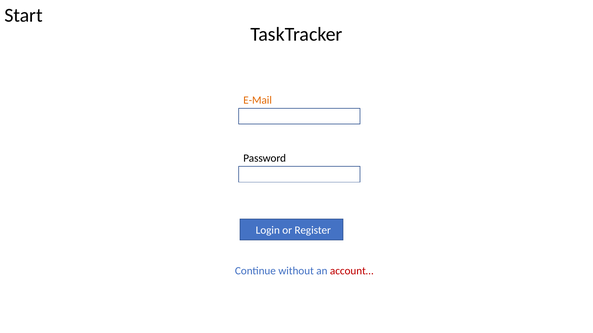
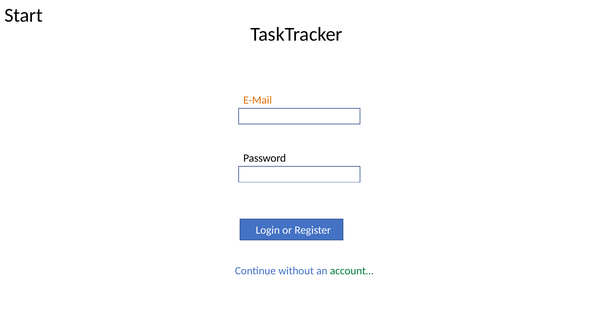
account… colour: red -> green
